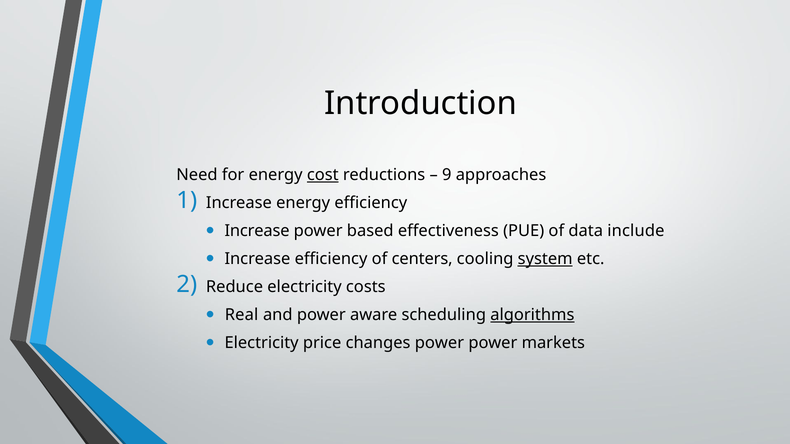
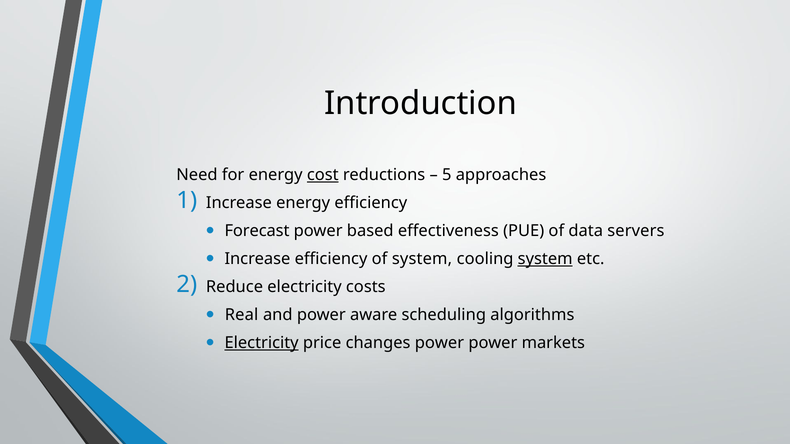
9: 9 -> 5
Increase at (257, 231): Increase -> Forecast
include: include -> servers
of centers: centers -> system
algorithms underline: present -> none
Electricity at (262, 343) underline: none -> present
